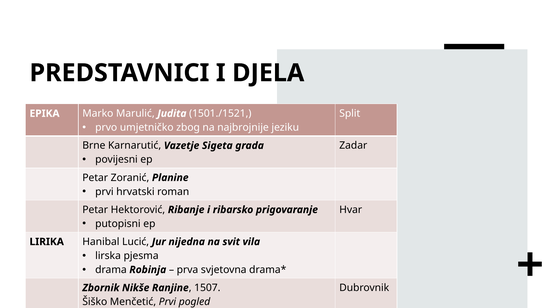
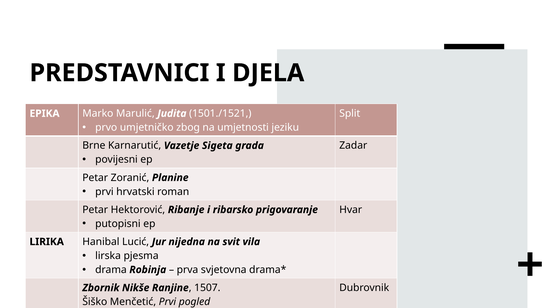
najbrojnije: najbrojnije -> umjetnosti
